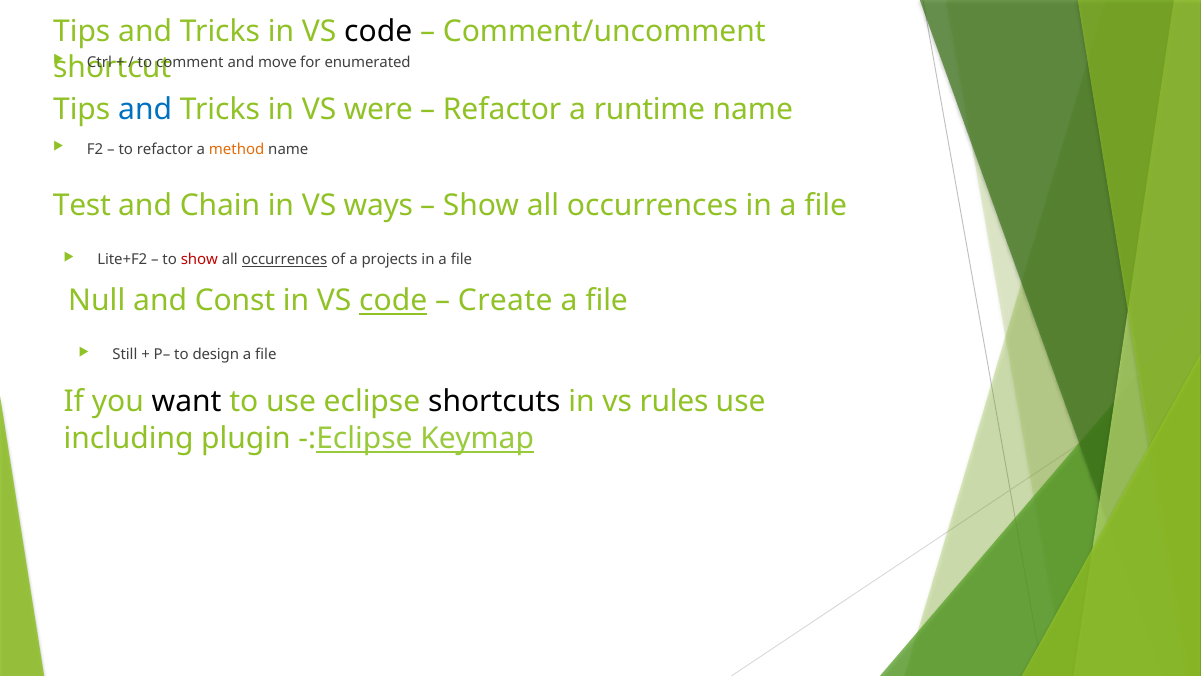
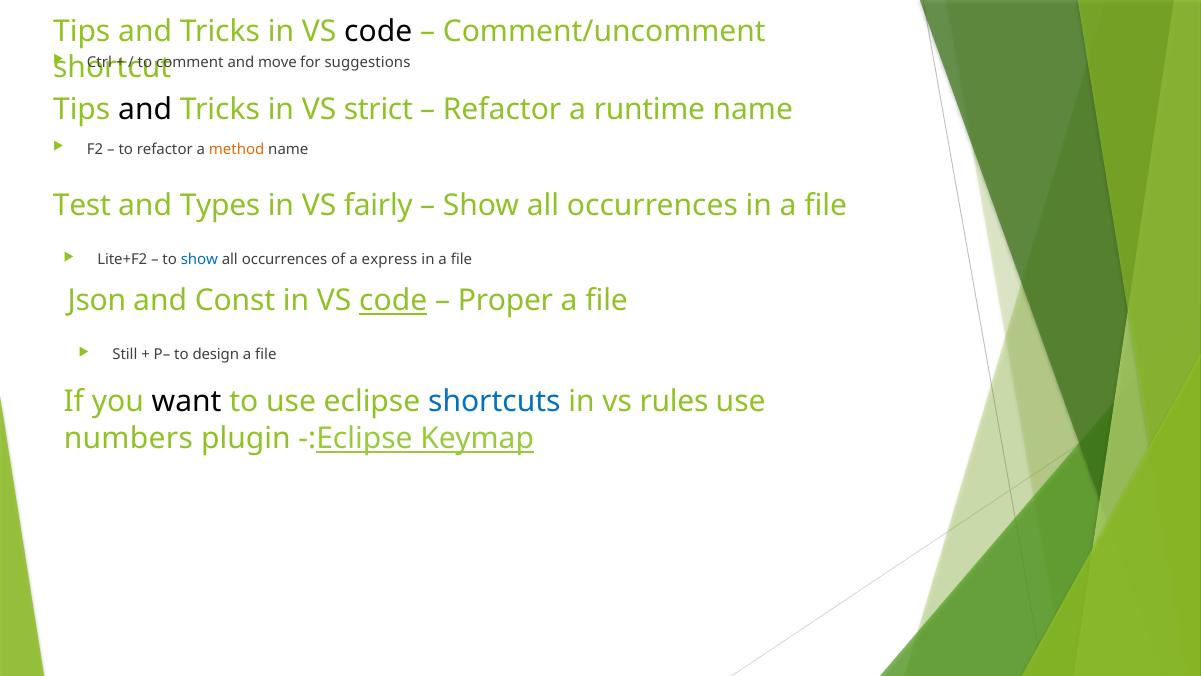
enumerated: enumerated -> suggestions
and at (145, 110) colour: blue -> black
were: were -> strict
Chain: Chain -> Types
ways: ways -> fairly
show at (199, 260) colour: red -> blue
occurrences at (285, 260) underline: present -> none
projects: projects -> express
Null: Null -> Json
Create: Create -> Proper
shortcuts colour: black -> blue
including: including -> numbers
